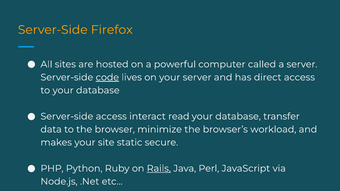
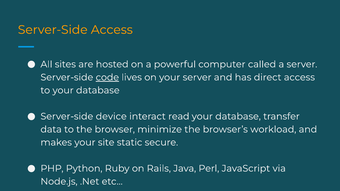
Server-Side Firefox: Firefox -> Access
Server-side access: access -> device
Rails at (159, 169) underline: present -> none
